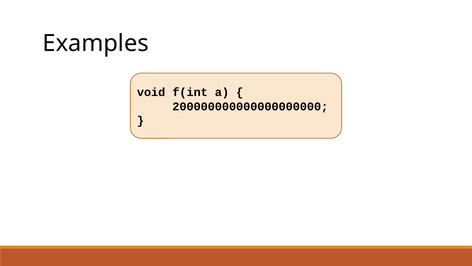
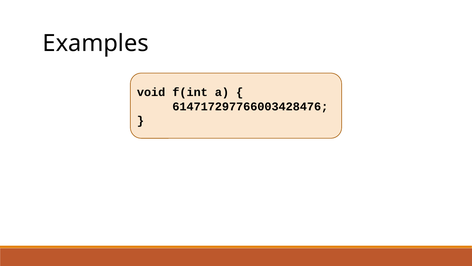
200000000000000000000: 200000000000000000000 -> 614717297766003428476
